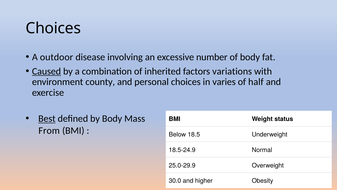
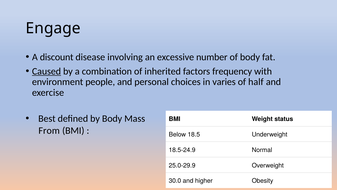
Choices at (53, 28): Choices -> Engage
outdoor: outdoor -> discount
variations: variations -> frequency
county: county -> people
Best underline: present -> none
